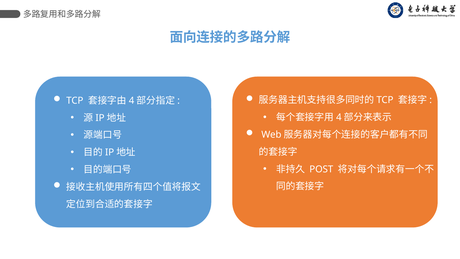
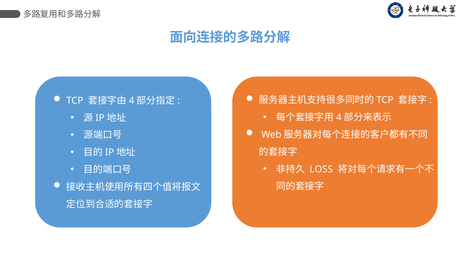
POST: POST -> LOSS
